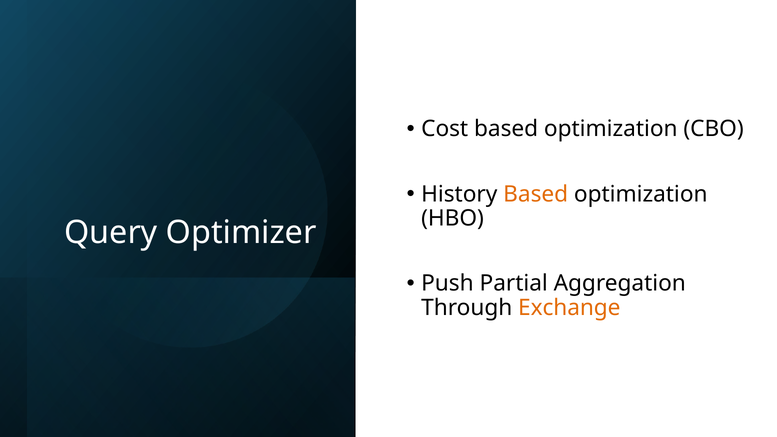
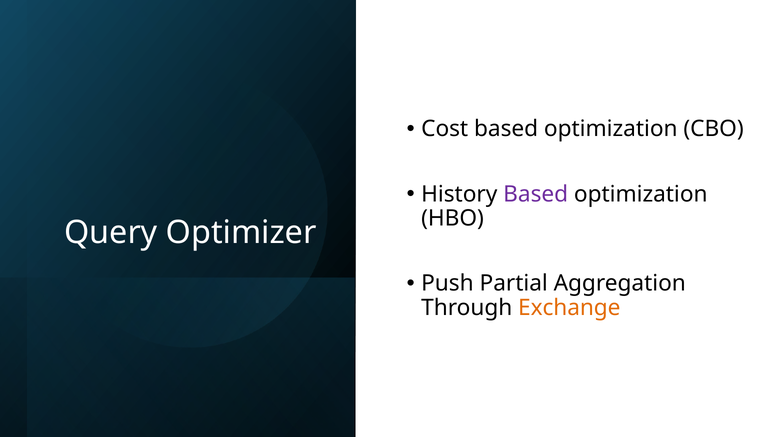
Based at (536, 194) colour: orange -> purple
